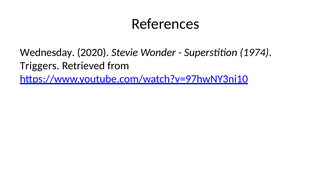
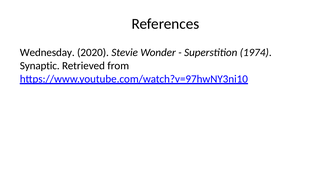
Triggers: Triggers -> Synaptic
